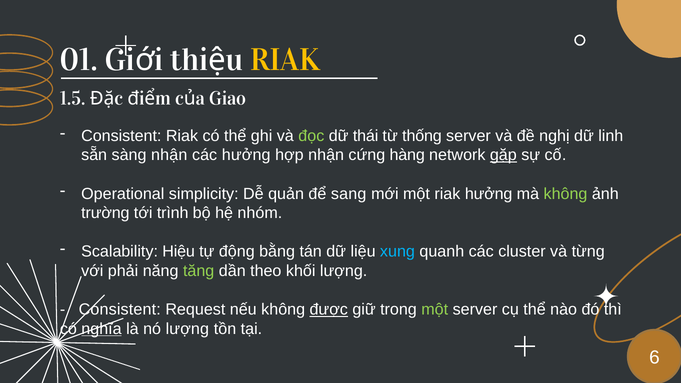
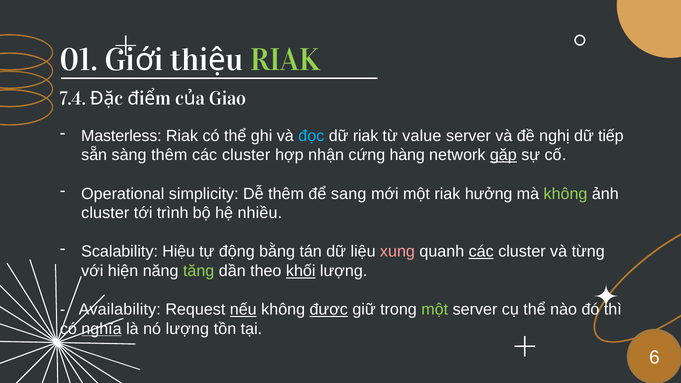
RIAK at (285, 60) colour: yellow -> light green
1.5: 1.5 -> 7.4
Consistent at (121, 136): Consistent -> Masterless
đọc colour: light green -> light blue
dữ thái: thái -> riak
thống: thống -> value
linh: linh -> tiếp
sàng nhận: nhận -> thêm
hưởng at (246, 155): hưởng -> cluster
Dễ quản: quản -> thêm
trường at (105, 213): trường -> cluster
nhóm: nhóm -> nhiều
xung colour: light blue -> pink
các at (481, 252) underline: none -> present
phải: phải -> hiện
khối underline: none -> present
Consistent at (120, 310): Consistent -> Availability
nếu underline: none -> present
